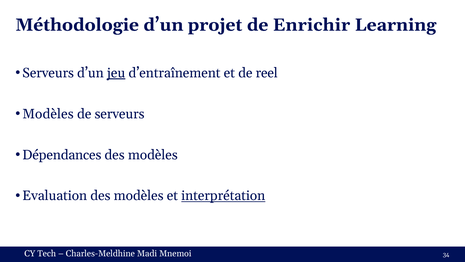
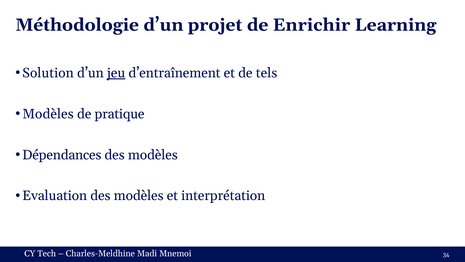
Serveurs at (48, 73): Serveurs -> Solution
reel: reel -> tels
de serveurs: serveurs -> pratique
interprétation underline: present -> none
